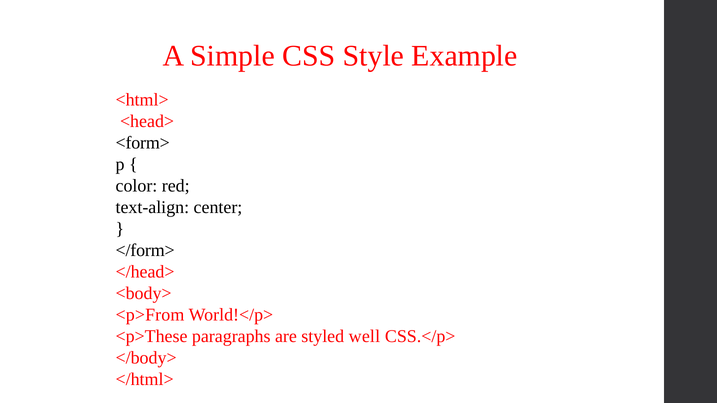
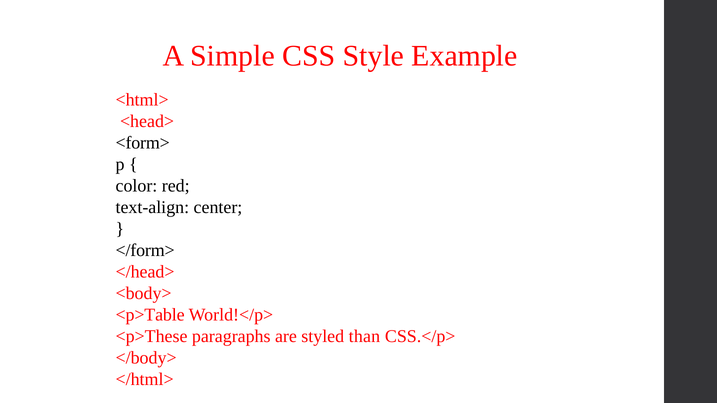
<p>From: <p>From -> <p>Table
well: well -> than
